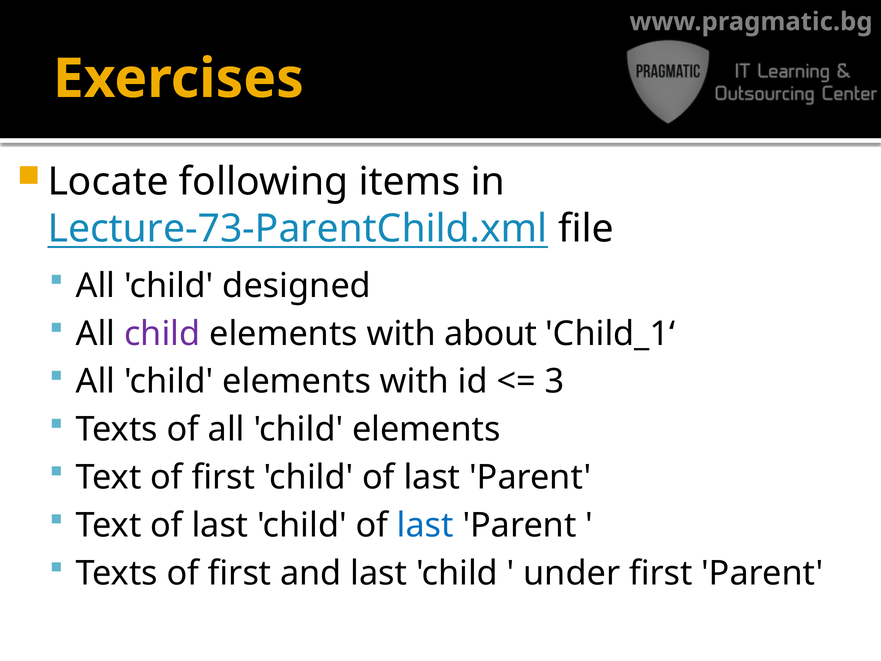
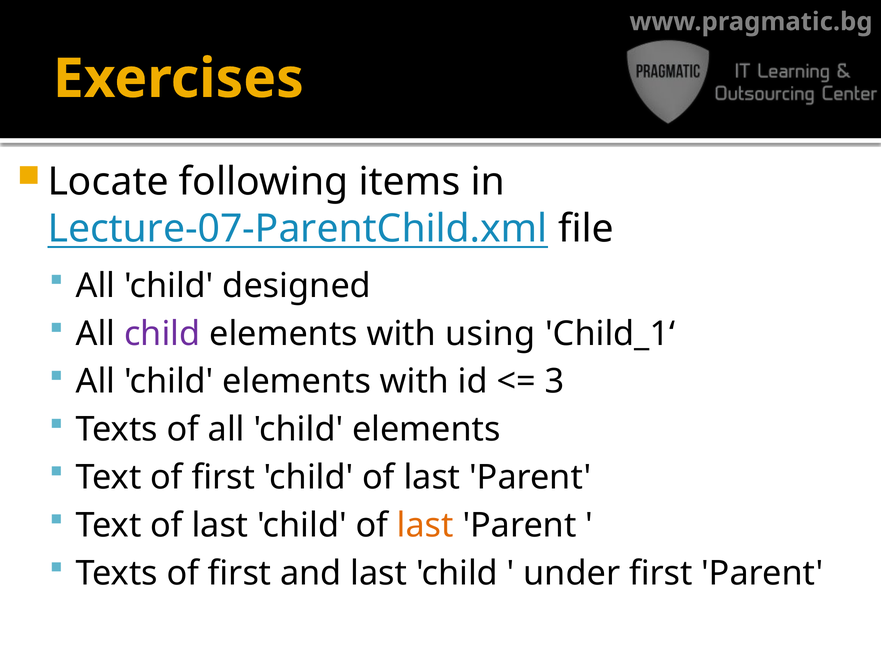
Lecture-73-ParentChild.xml: Lecture-73-ParentChild.xml -> Lecture-07-ParentChild.xml
about: about -> using
last at (425, 525) colour: blue -> orange
